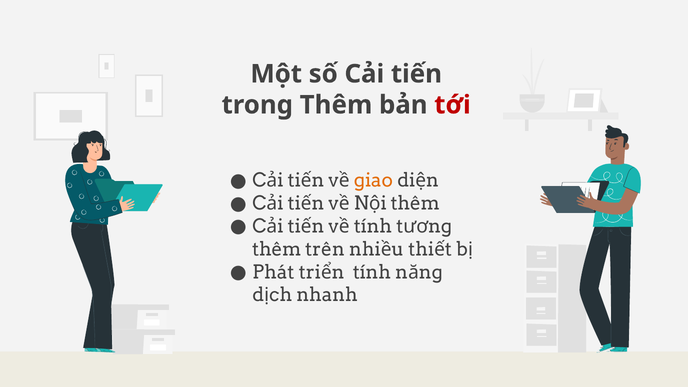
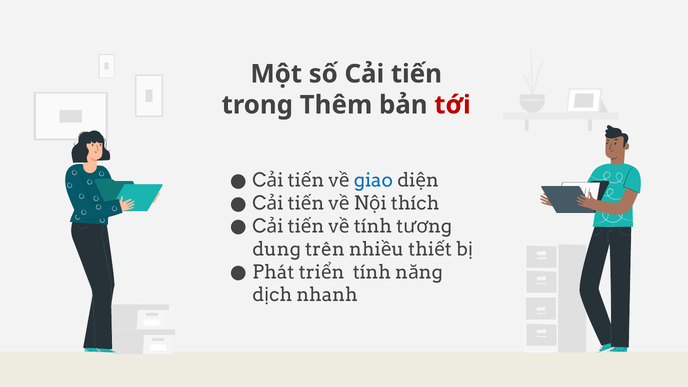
giao colour: orange -> blue
thêm at (415, 203): thêm -> thích
thêm at (277, 249): thêm -> dung
